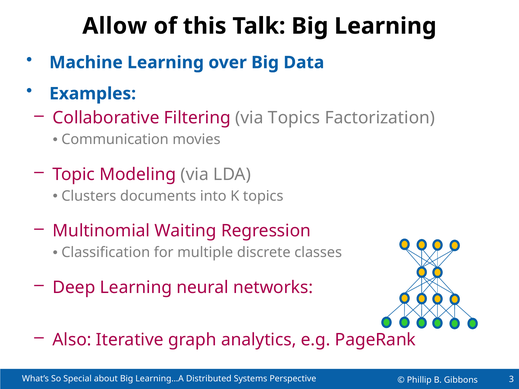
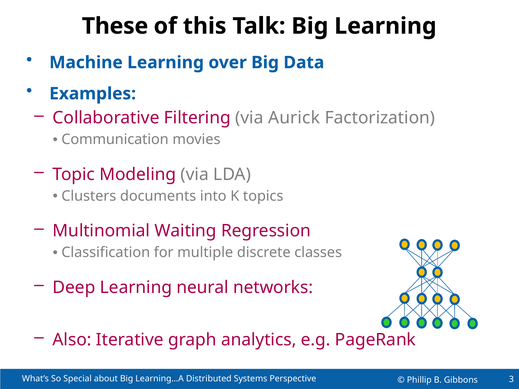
Allow: Allow -> These
via Topics: Topics -> Aurick
